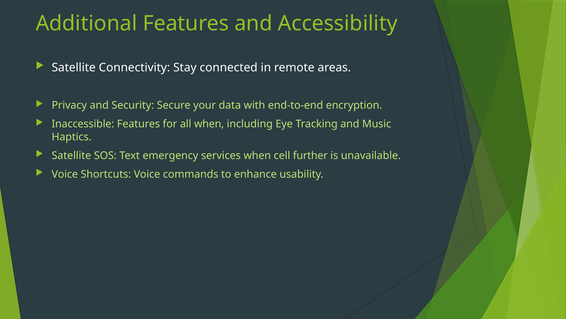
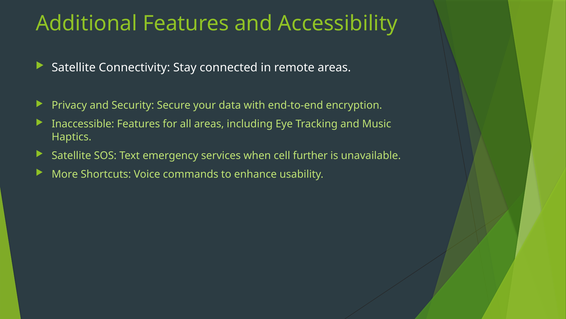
all when: when -> areas
Voice at (65, 174): Voice -> More
